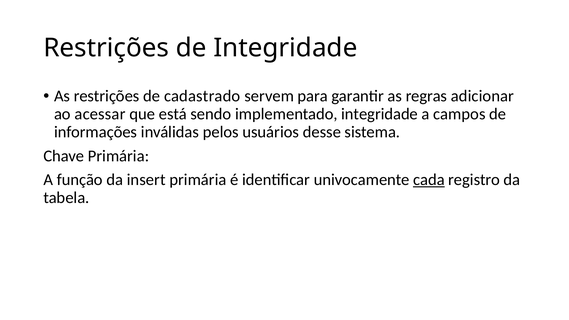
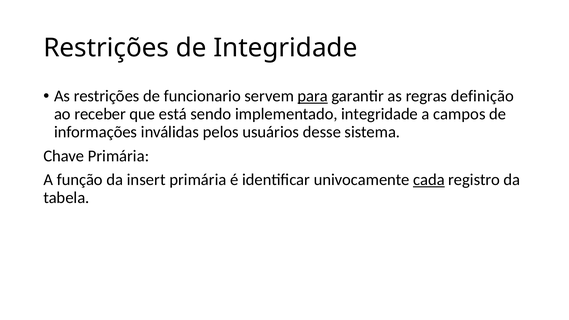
cadastrado: cadastrado -> funcionario
para underline: none -> present
adicionar: adicionar -> definição
acessar: acessar -> receber
